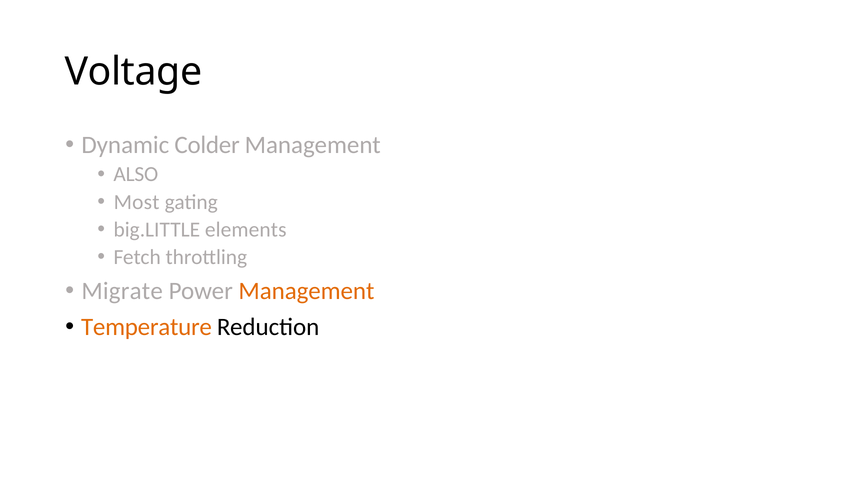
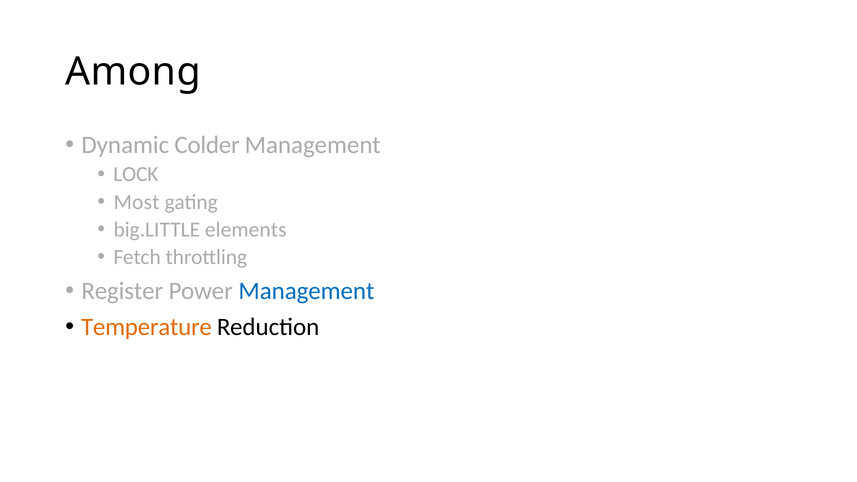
Voltage: Voltage -> Among
ALSO: ALSO -> LOCK
Migrate: Migrate -> Register
Management at (306, 291) colour: orange -> blue
